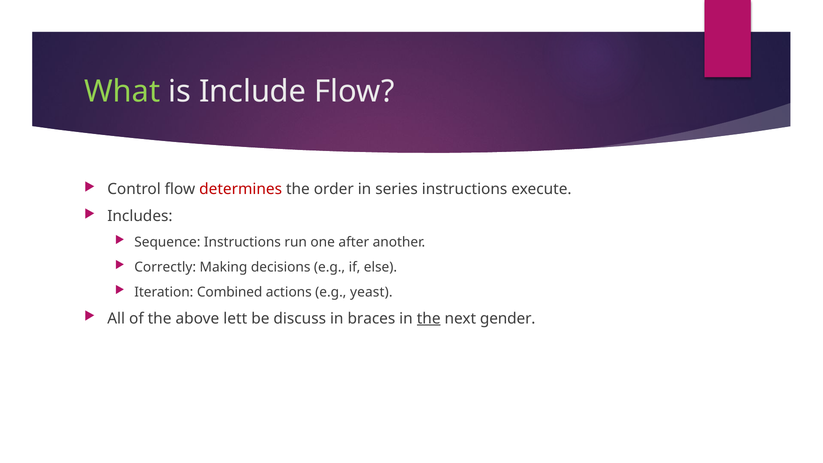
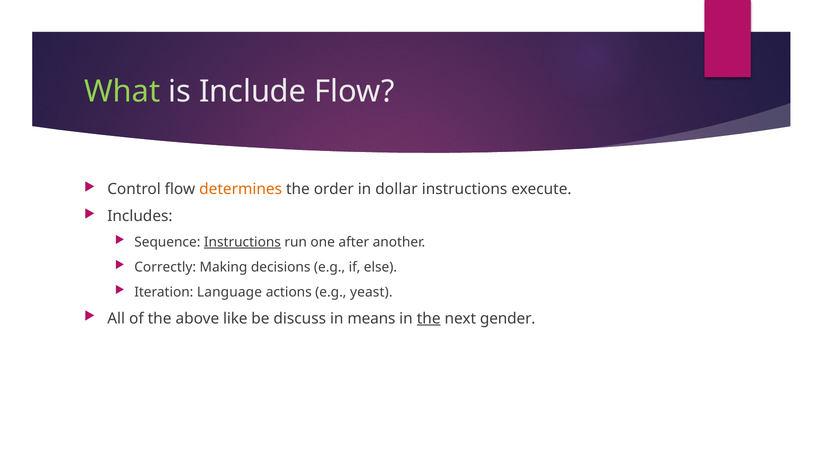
determines colour: red -> orange
series: series -> dollar
Instructions at (242, 242) underline: none -> present
Combined: Combined -> Language
lett: lett -> like
braces: braces -> means
